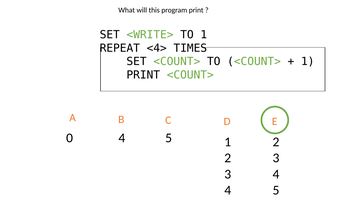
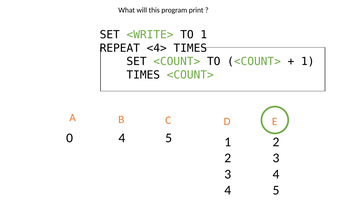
PRINT at (143, 75): PRINT -> TIMES
